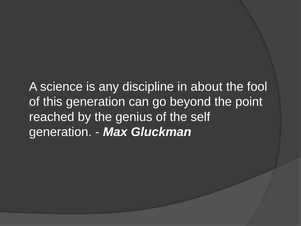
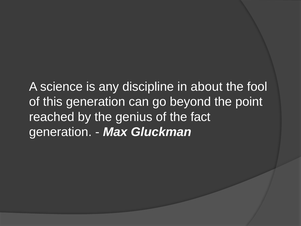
self: self -> fact
